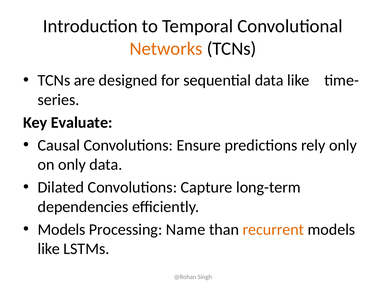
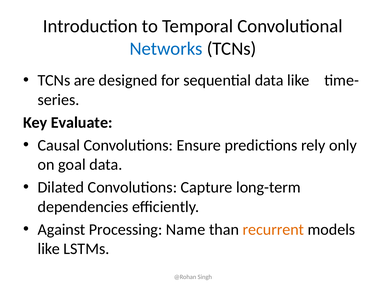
Networks colour: orange -> blue
on only: only -> goal
Models at (62, 229): Models -> Against
